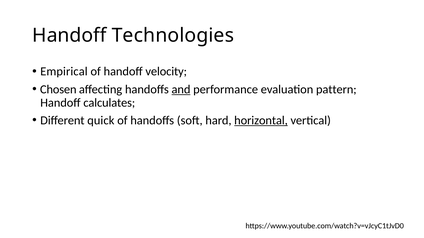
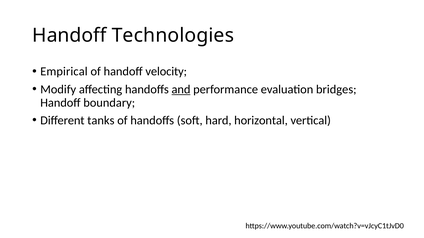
Chosen: Chosen -> Modify
pattern: pattern -> bridges
calculates: calculates -> boundary
quick: quick -> tanks
horizontal underline: present -> none
